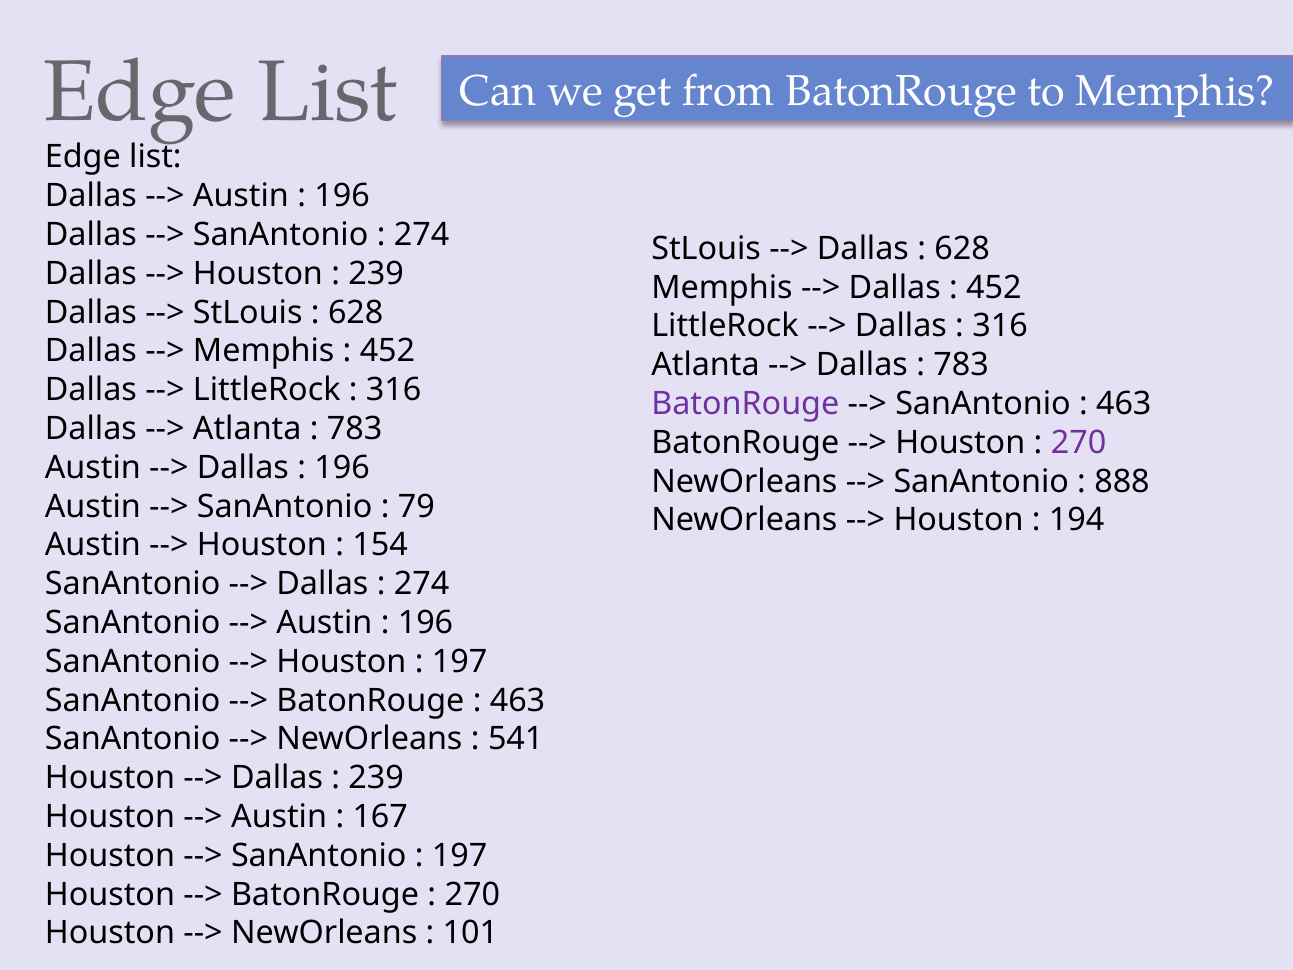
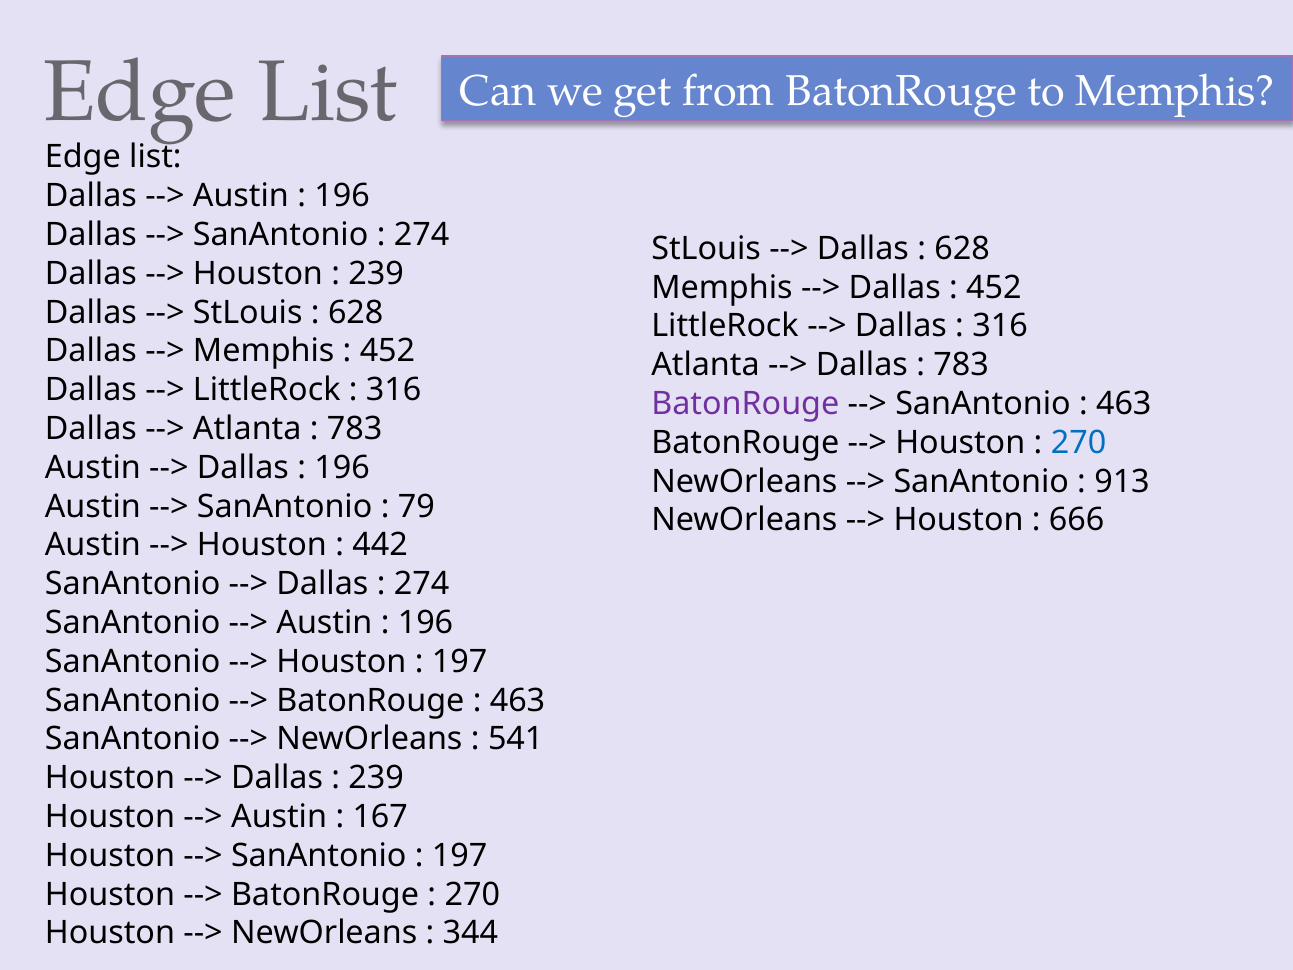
270 at (1079, 443) colour: purple -> blue
888: 888 -> 913
194: 194 -> 666
154: 154 -> 442
101: 101 -> 344
